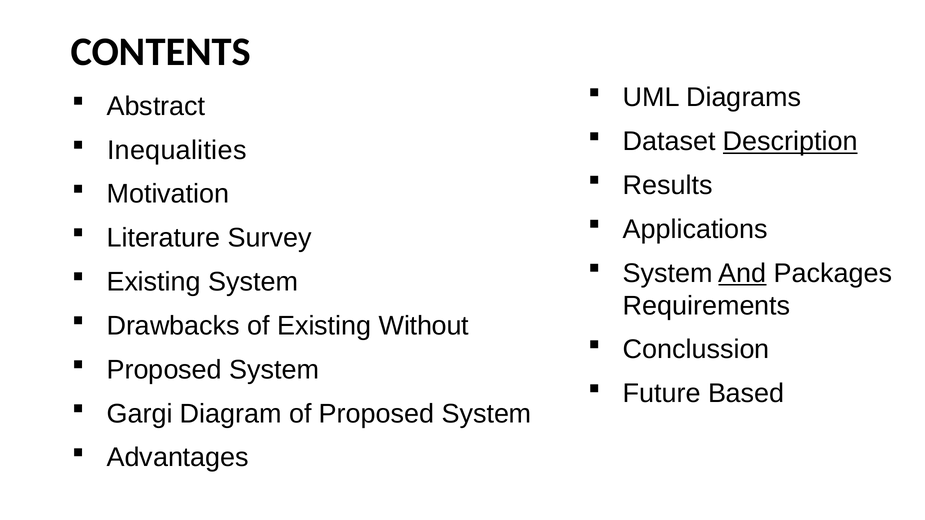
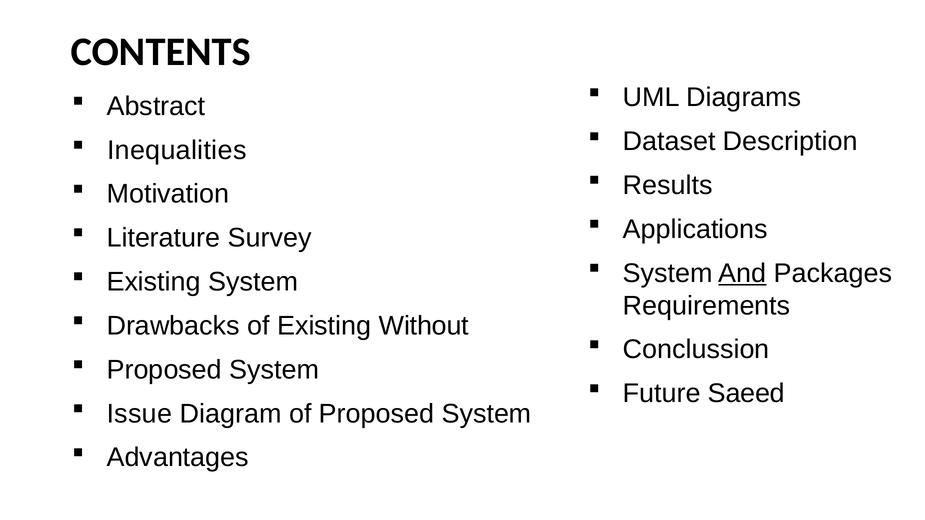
Description underline: present -> none
Based: Based -> Saeed
Gargi: Gargi -> Issue
